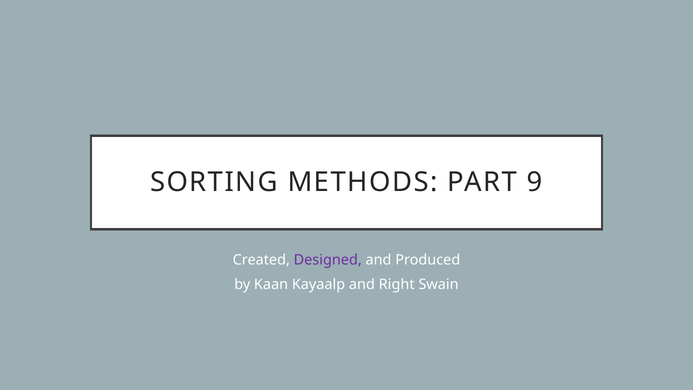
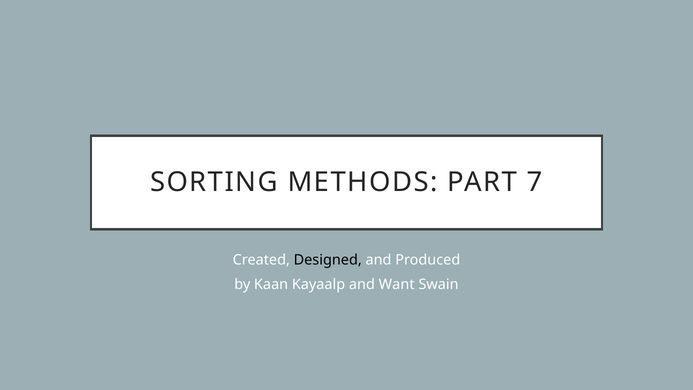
9: 9 -> 7
Designed colour: purple -> black
Right: Right -> Want
